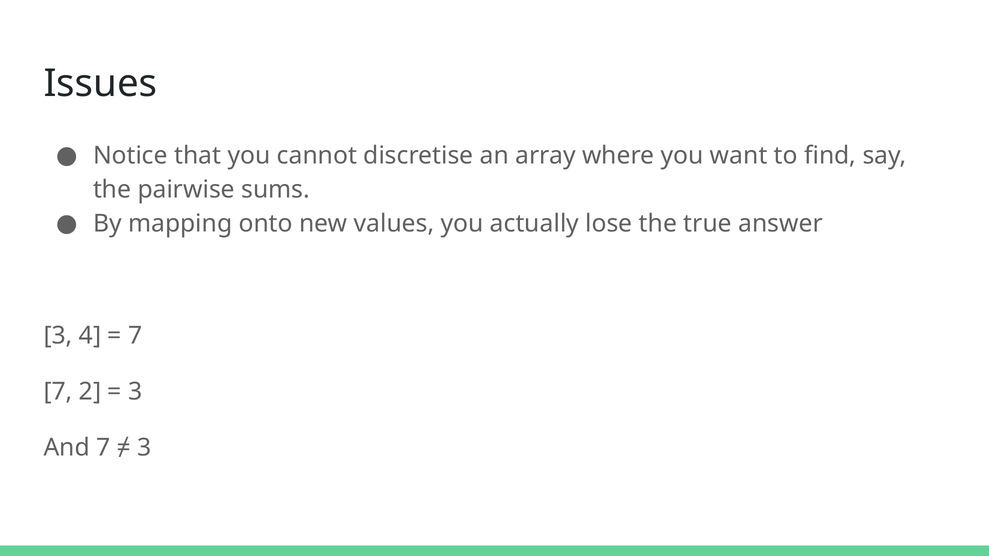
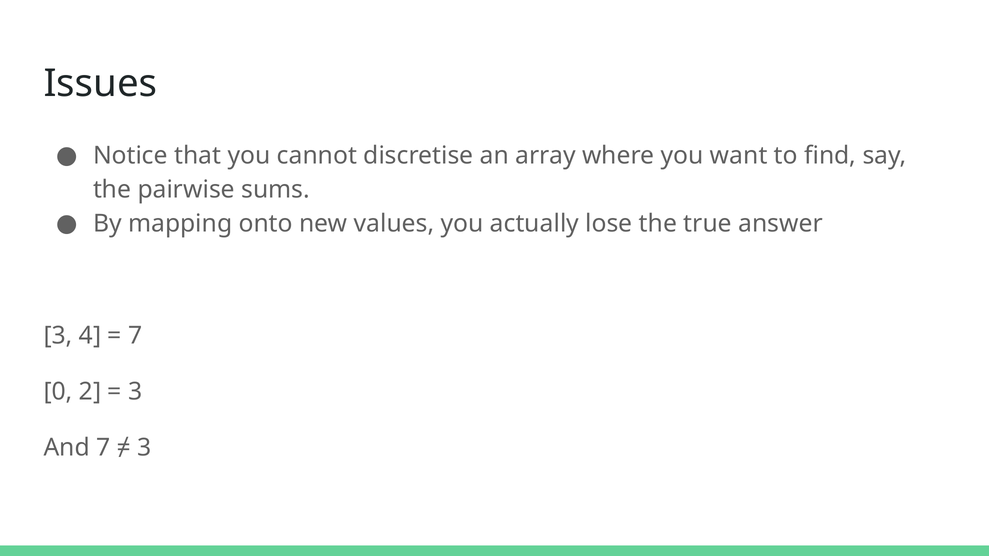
7 at (58, 392): 7 -> 0
